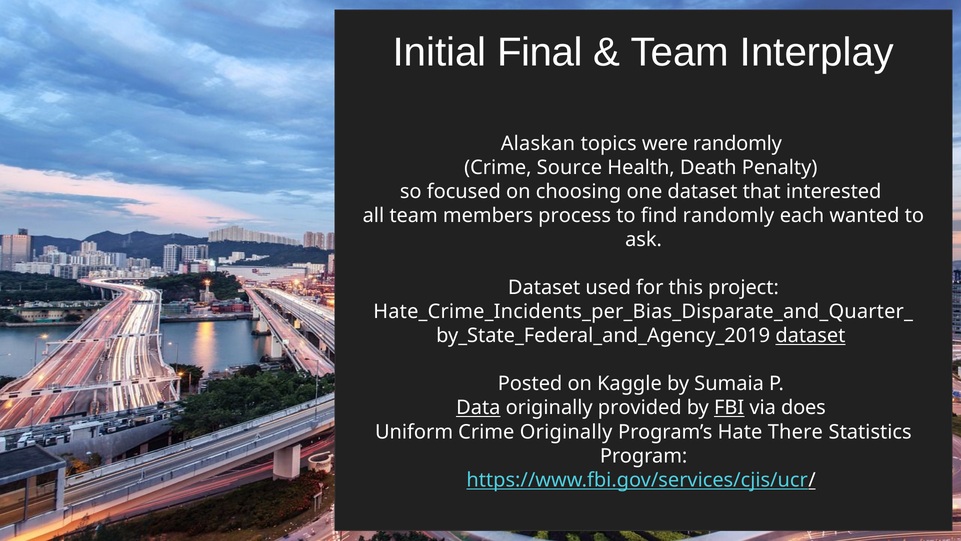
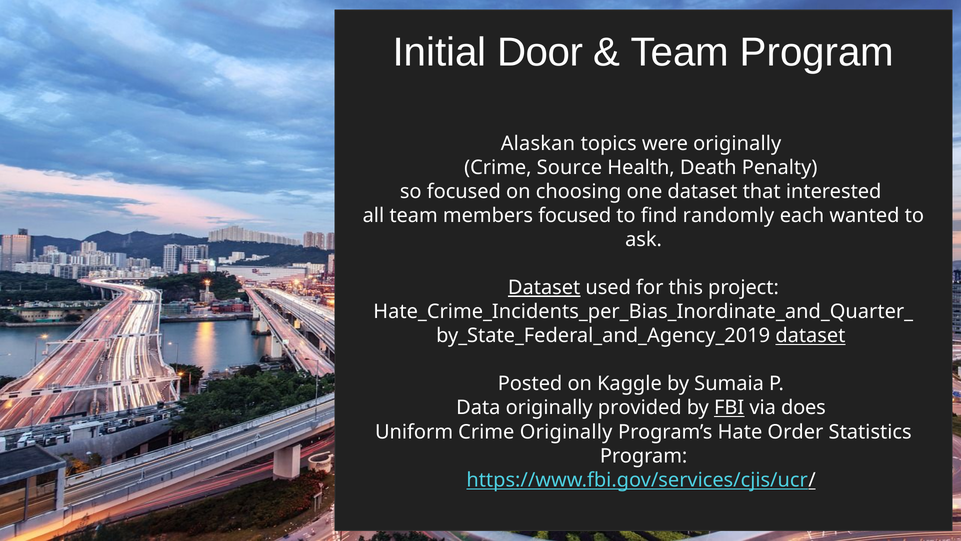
Final: Final -> Door
Team Interplay: Interplay -> Program
were randomly: randomly -> originally
members process: process -> focused
Dataset at (544, 287) underline: none -> present
Hate_Crime_Incidents_per_Bias_Disparate_and_Quarter_: Hate_Crime_Incidents_per_Bias_Disparate_and_Quarter_ -> Hate_Crime_Incidents_per_Bias_Inordinate_and_Quarter_
Data underline: present -> none
There: There -> Order
